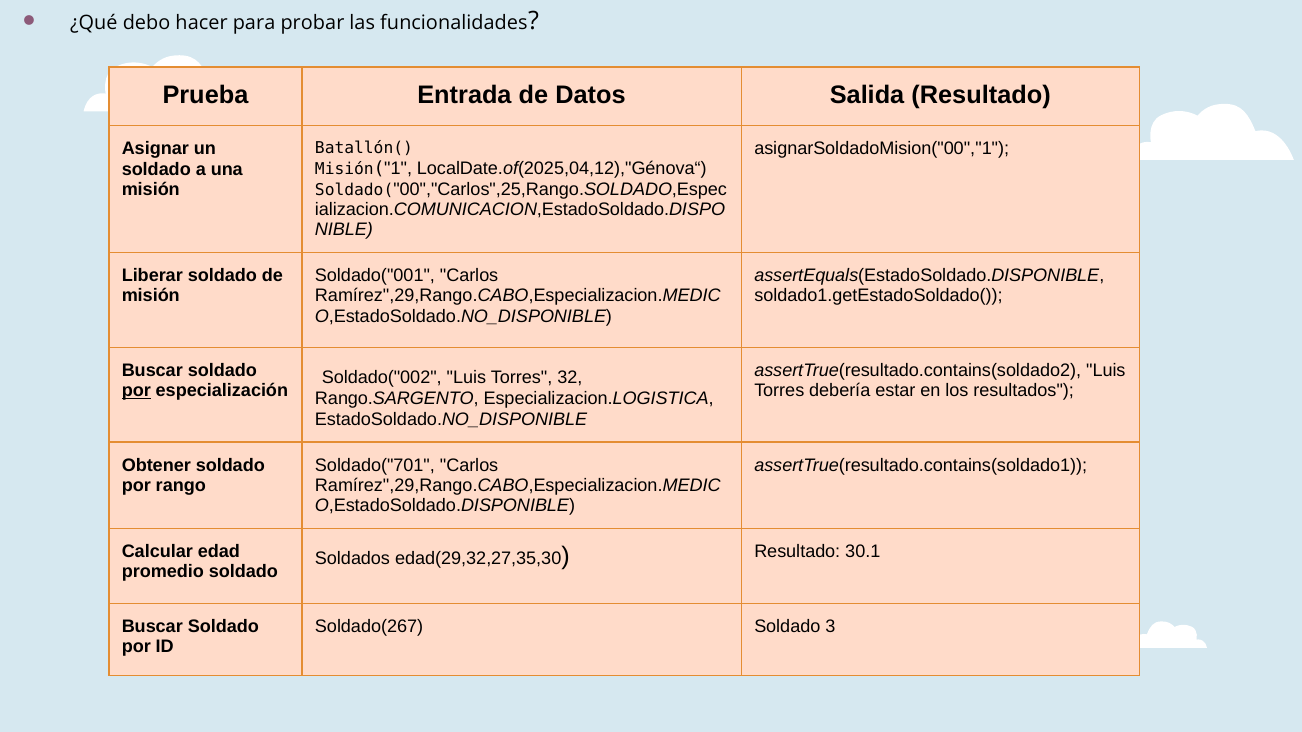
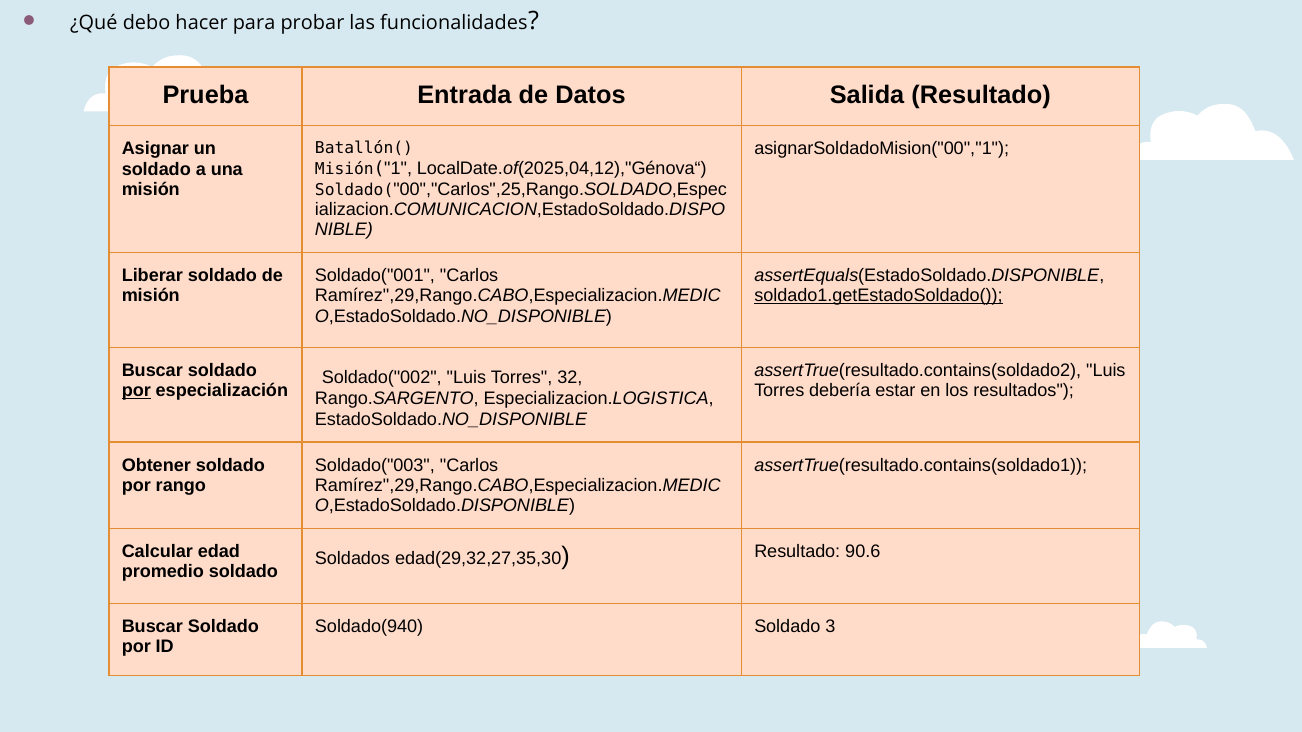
soldado1.getEstadoSoldado( underline: none -> present
Soldado("701: Soldado("701 -> Soldado("003
30.1: 30.1 -> 90.6
Soldado(267: Soldado(267 -> Soldado(940
